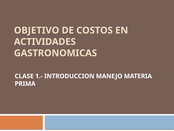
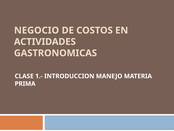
OBJETIVO: OBJETIVO -> NEGOCIO
